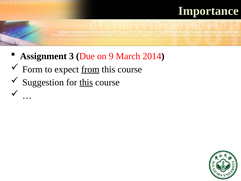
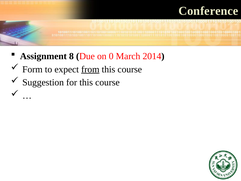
Importance: Importance -> Conference
3: 3 -> 8
9: 9 -> 0
this at (86, 82) underline: present -> none
